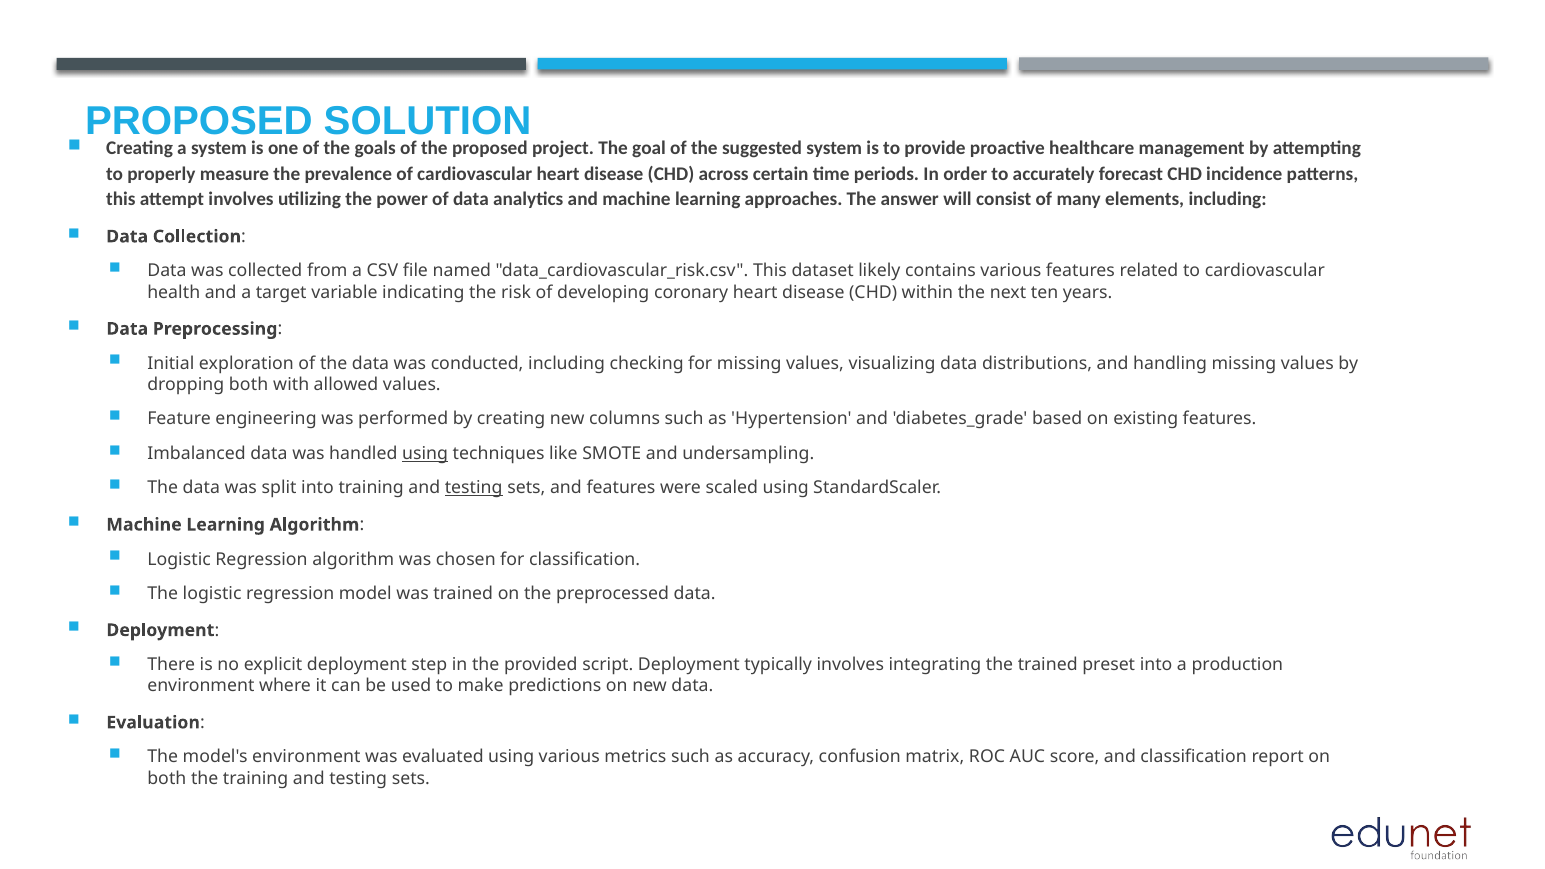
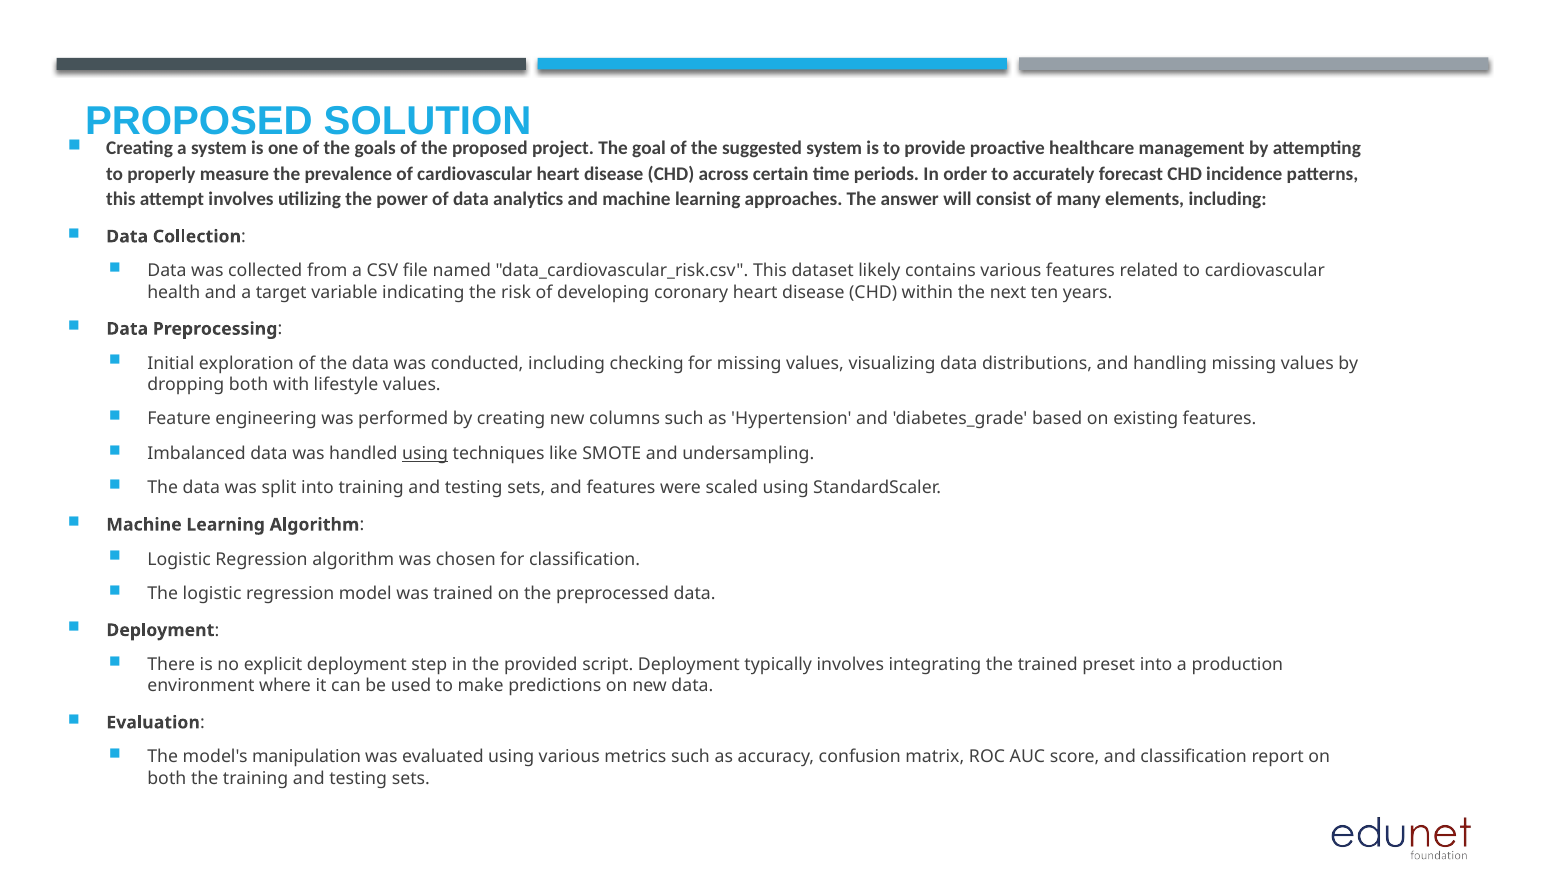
allowed: allowed -> lifestyle
testing at (474, 488) underline: present -> none
model's environment: environment -> manipulation
